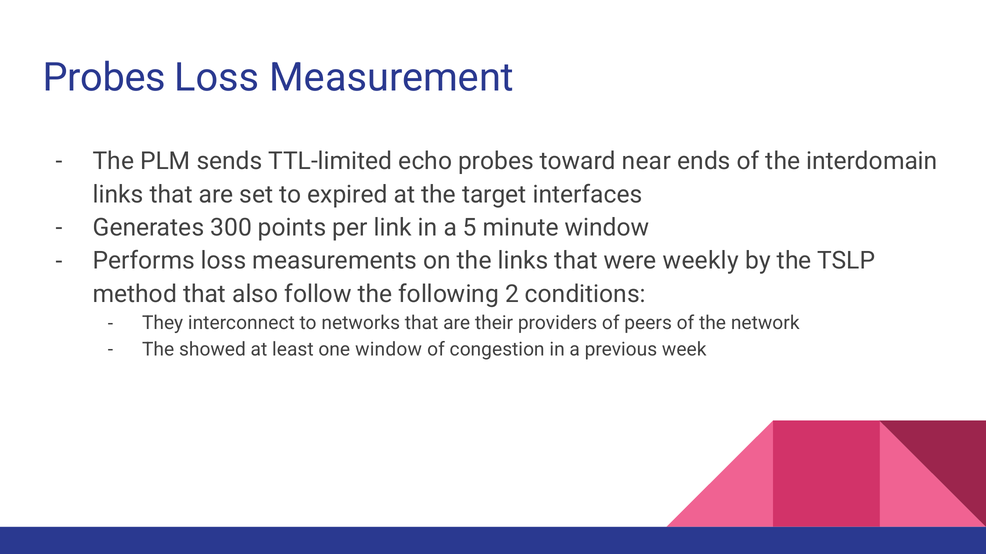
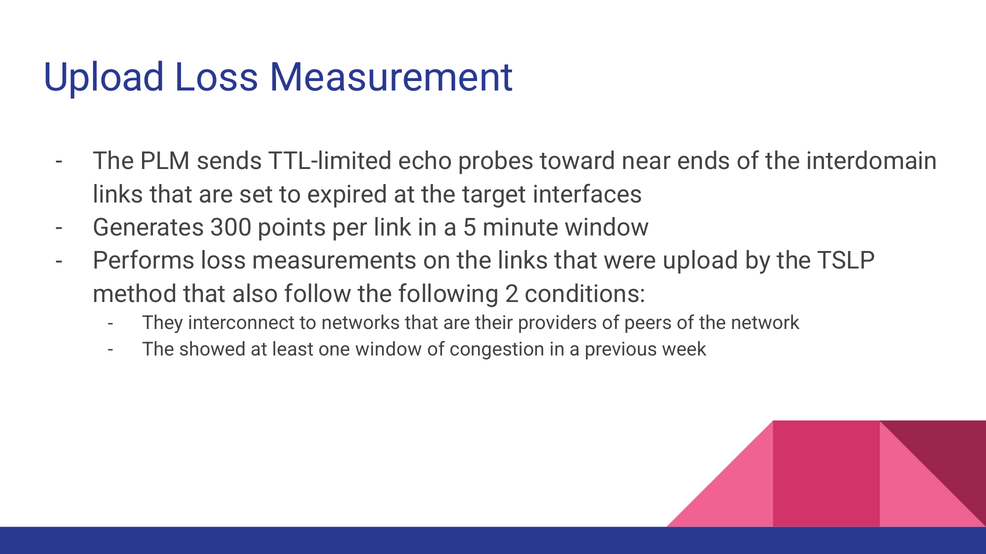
Probes at (104, 78): Probes -> Upload
were weekly: weekly -> upload
